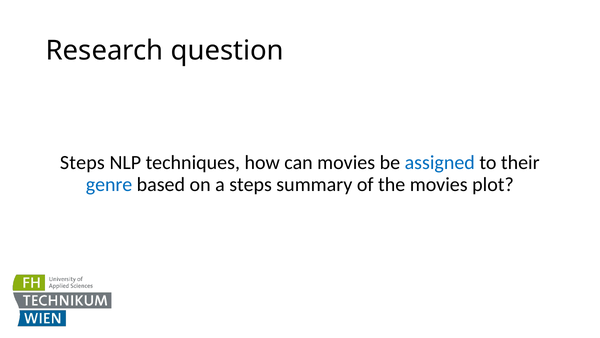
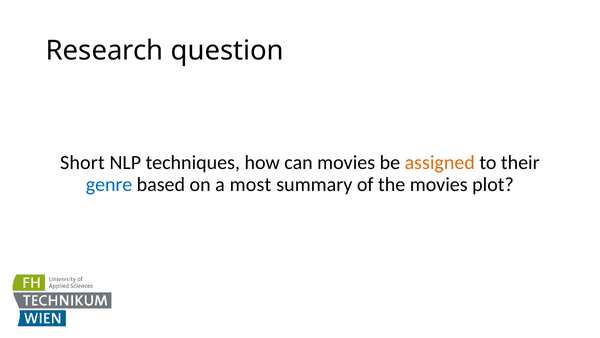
Steps at (82, 163): Steps -> Short
assigned colour: blue -> orange
a steps: steps -> most
